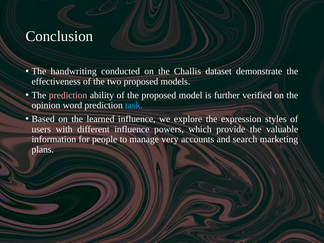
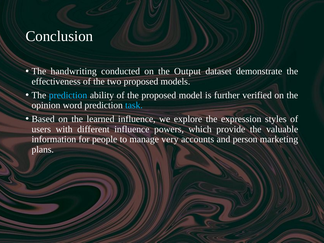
Challis: Challis -> Output
prediction at (68, 95) colour: pink -> light blue
search: search -> person
